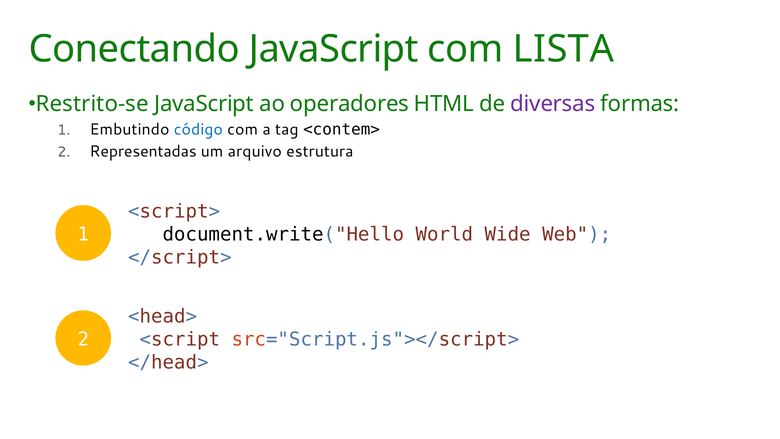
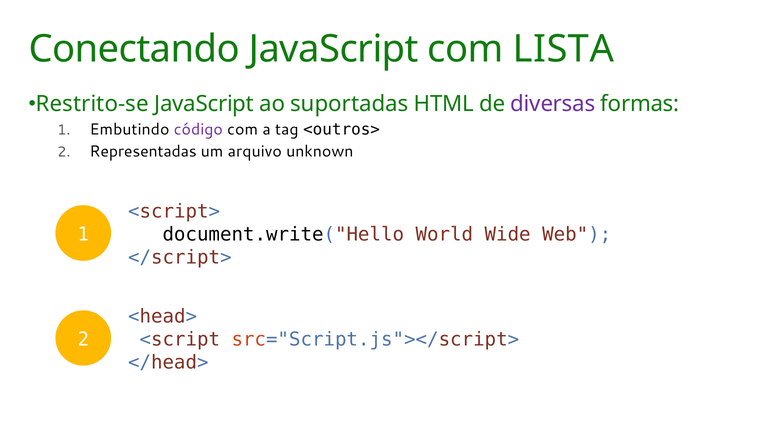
operadores: operadores -> suportadas
código colour: blue -> purple
<contem>: <contem> -> <outros>
estrutura: estrutura -> unknown
